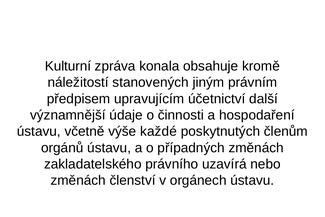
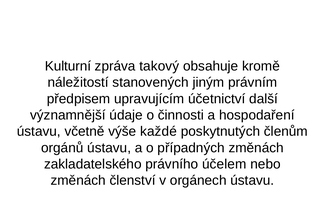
konala: konala -> takový
uzavírá: uzavírá -> účelem
